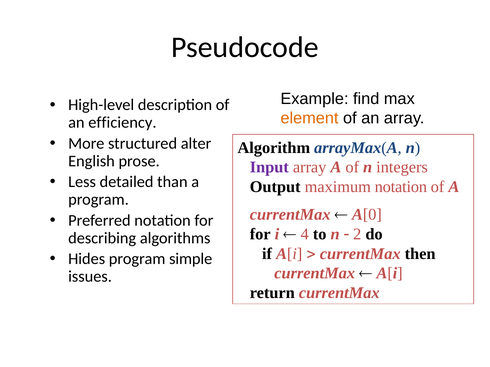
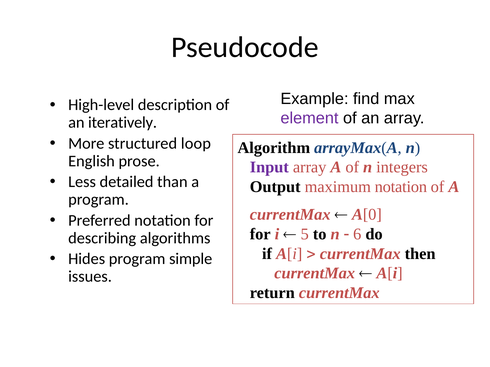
element colour: orange -> purple
efficiency: efficiency -> iteratively
alter: alter -> loop
4: 4 -> 5
2: 2 -> 6
